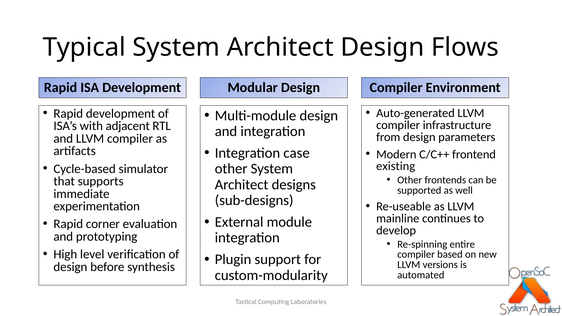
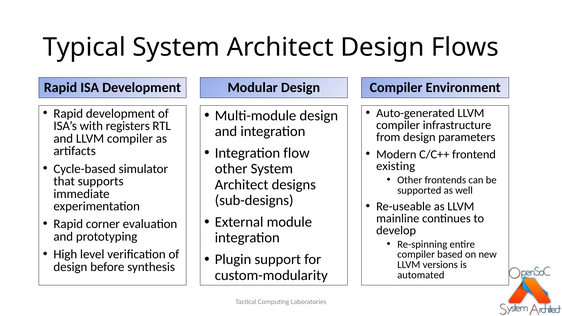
adjacent: adjacent -> registers
case: case -> flow
